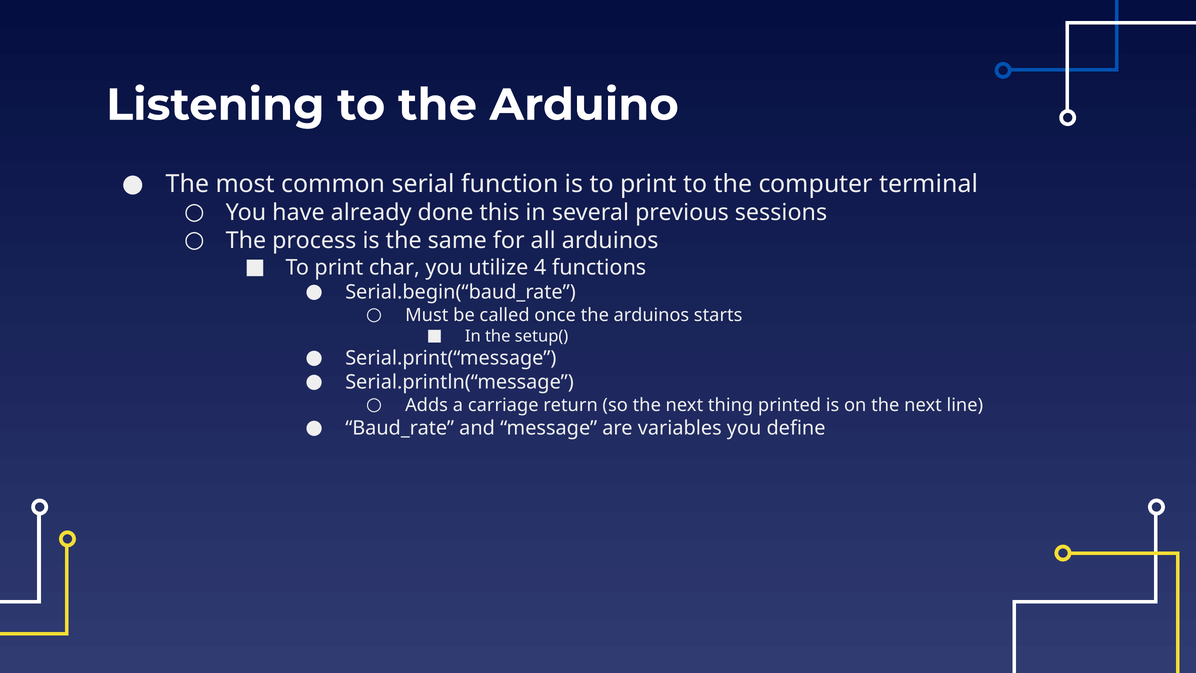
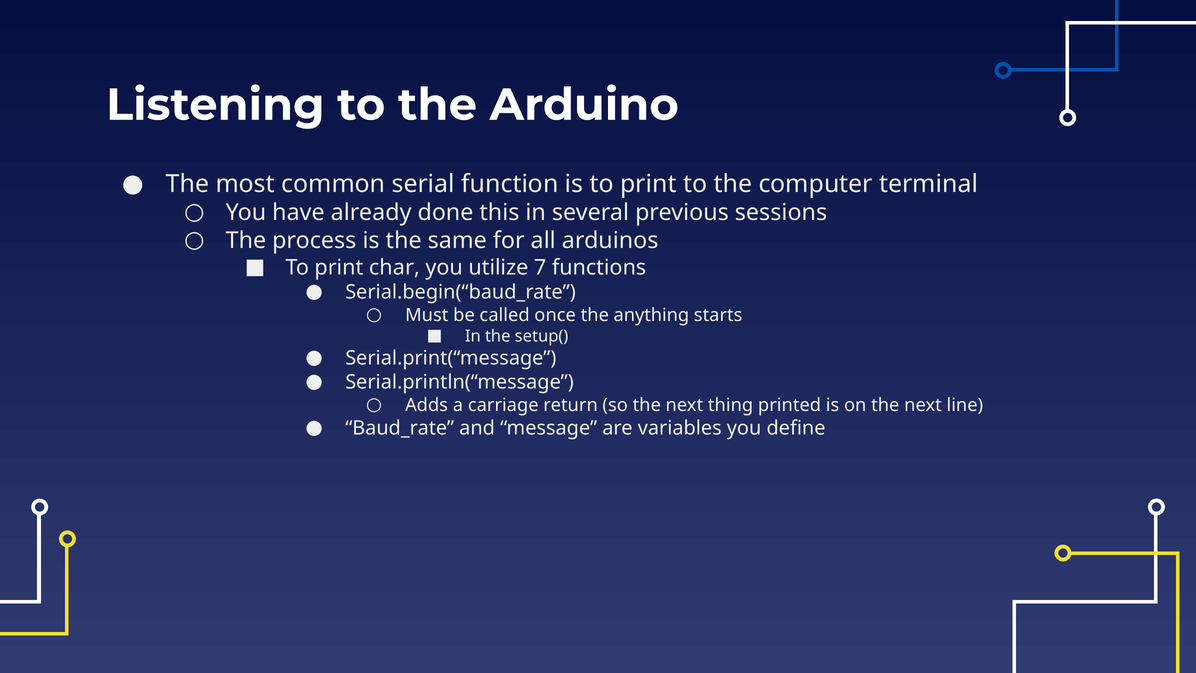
4: 4 -> 7
the arduinos: arduinos -> anything
